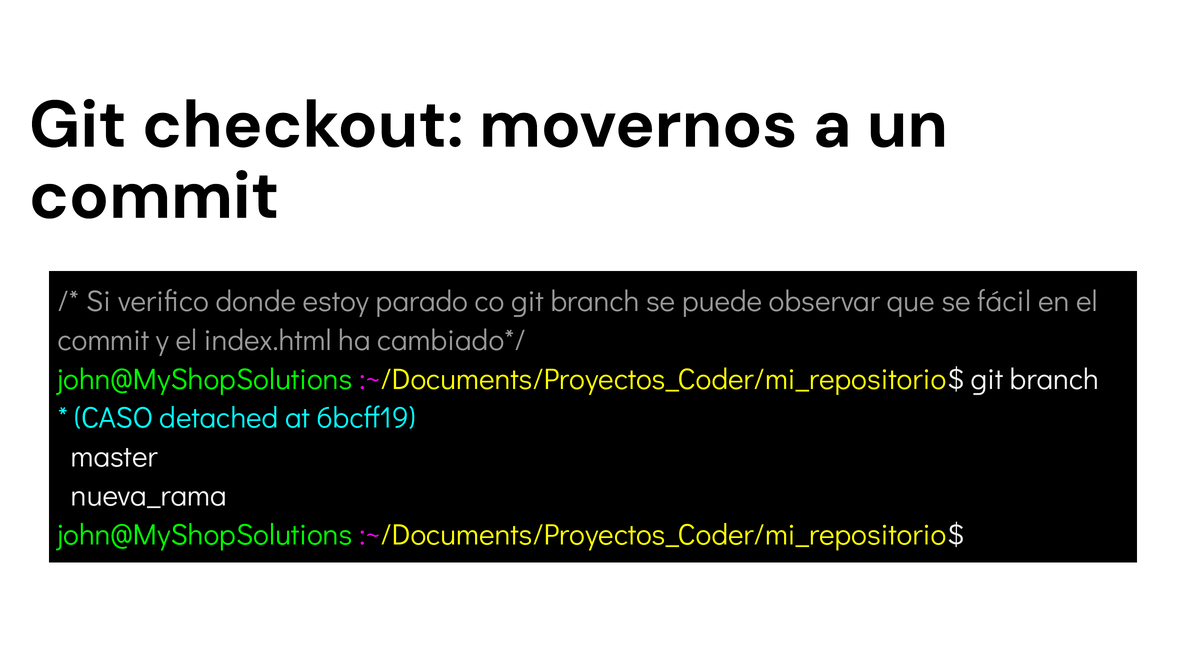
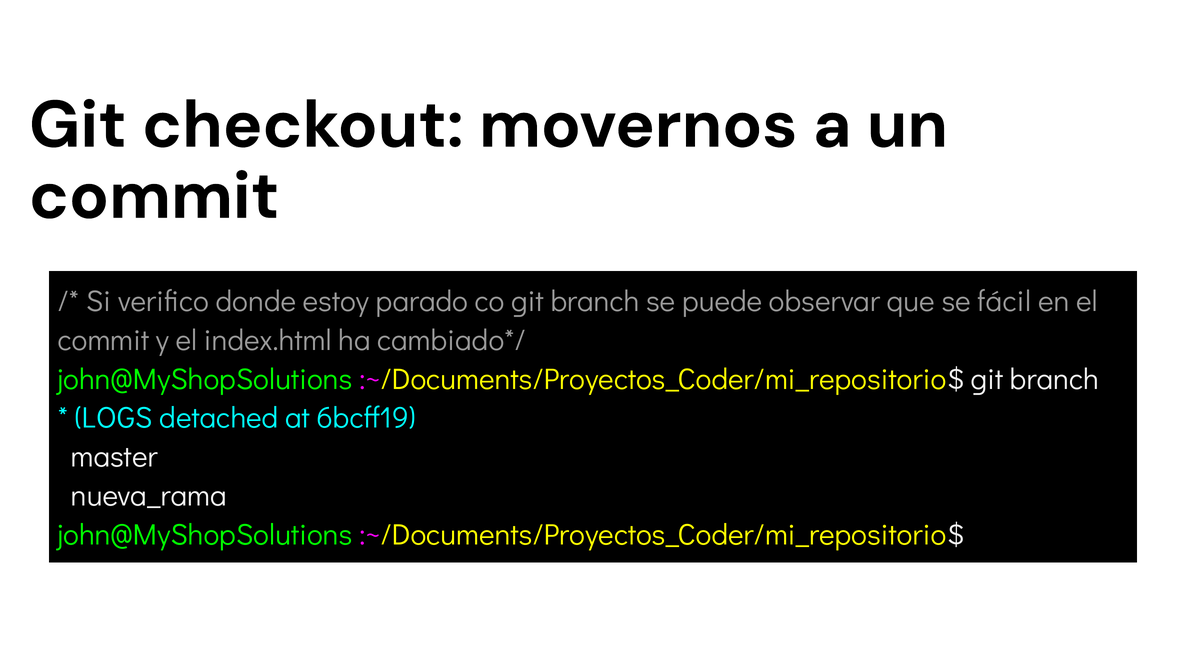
CASO: CASO -> LOGS
